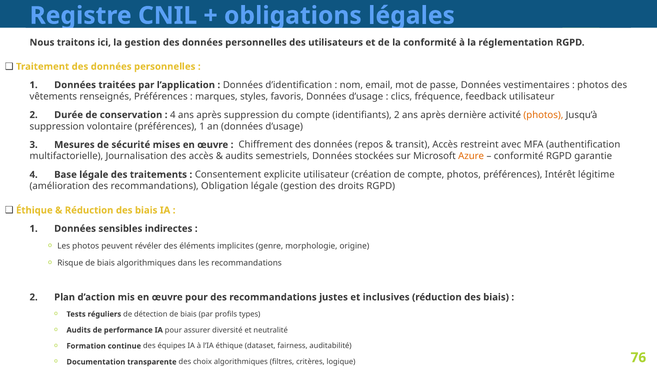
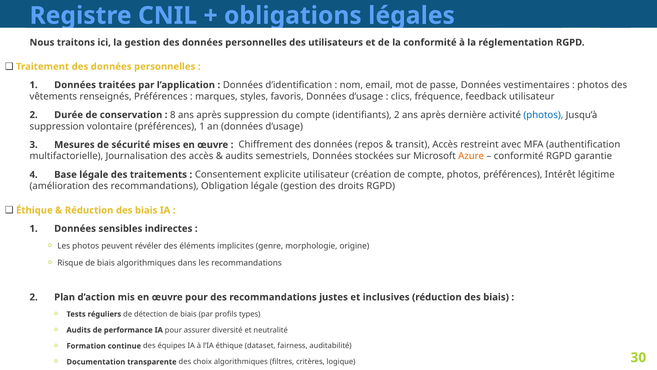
4 at (173, 115): 4 -> 8
photos at (543, 115) colour: orange -> blue
76: 76 -> 30
